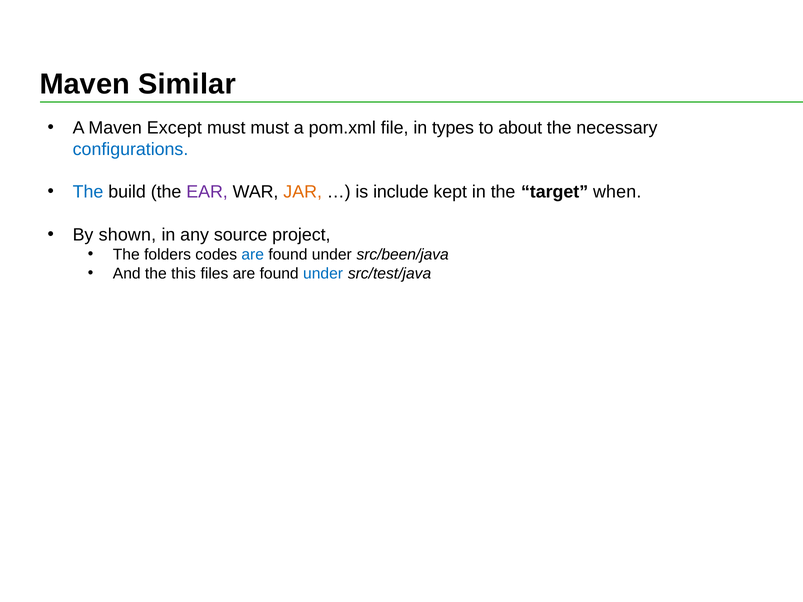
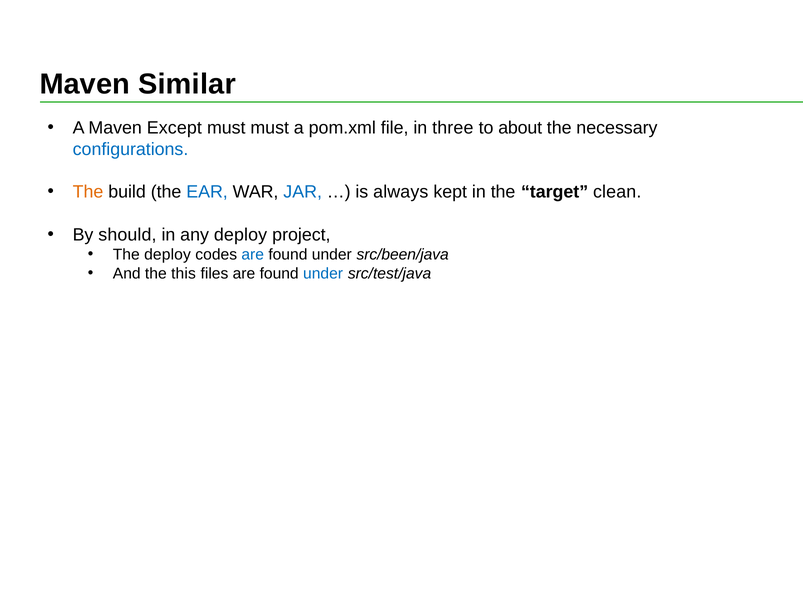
types: types -> three
The at (88, 192) colour: blue -> orange
EAR colour: purple -> blue
JAR colour: orange -> blue
include: include -> always
when: when -> clean
shown: shown -> should
any source: source -> deploy
The folders: folders -> deploy
